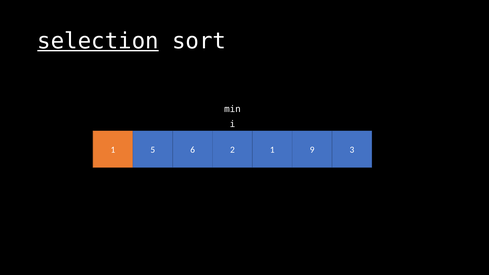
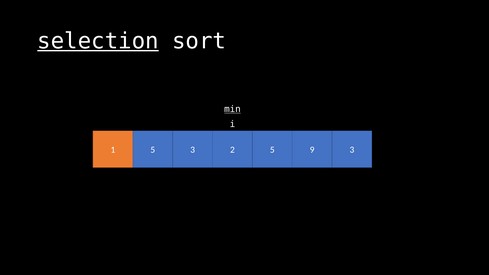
min underline: none -> present
5 6: 6 -> 3
2 1: 1 -> 5
